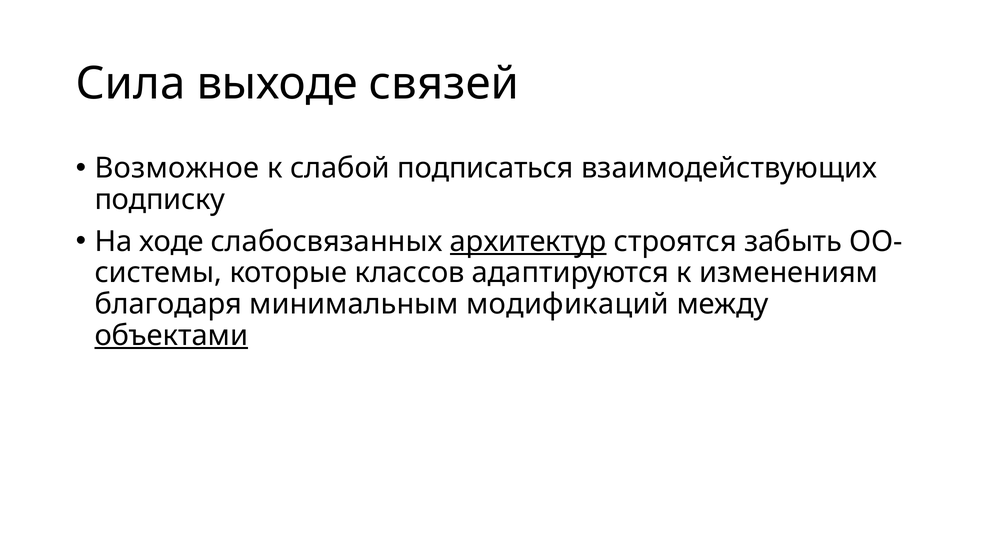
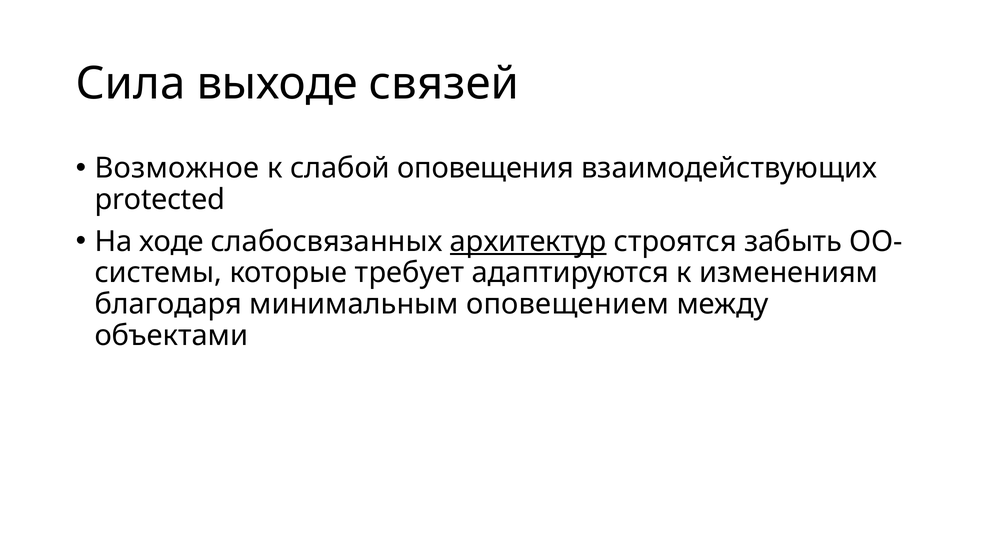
подписаться: подписаться -> оповещения
подписку: подписку -> protected
классов: классов -> требует
модификаций: модификаций -> оповещением
объектами underline: present -> none
